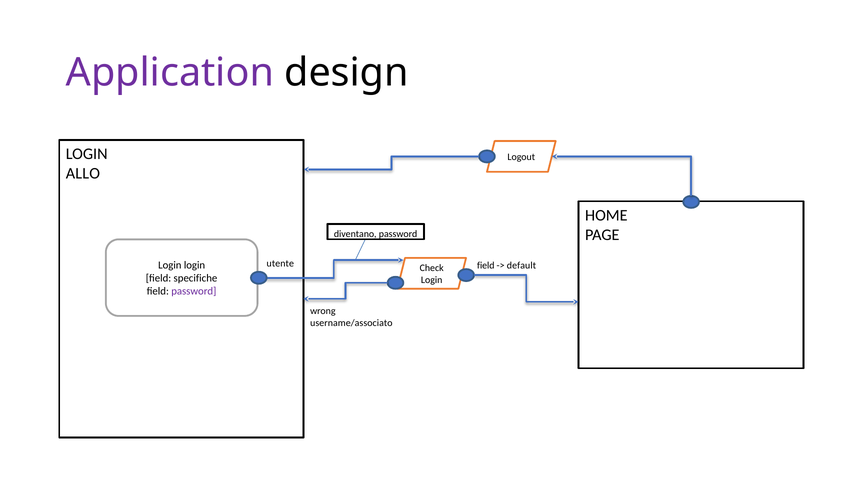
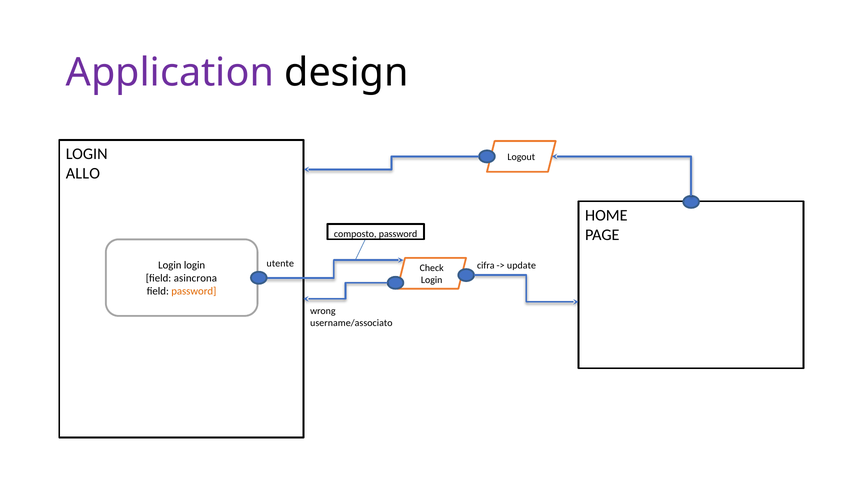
diventano: diventano -> composto
field at (486, 265): field -> cifra
default: default -> update
specifiche: specifiche -> asincrona
password at (194, 291) colour: purple -> orange
